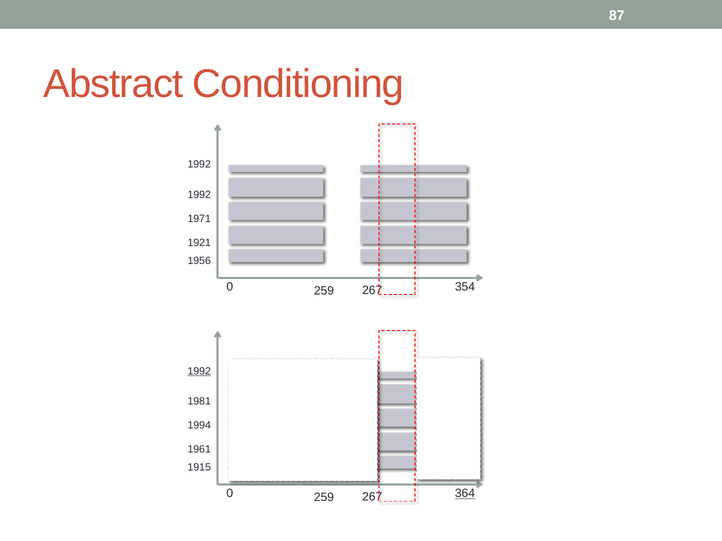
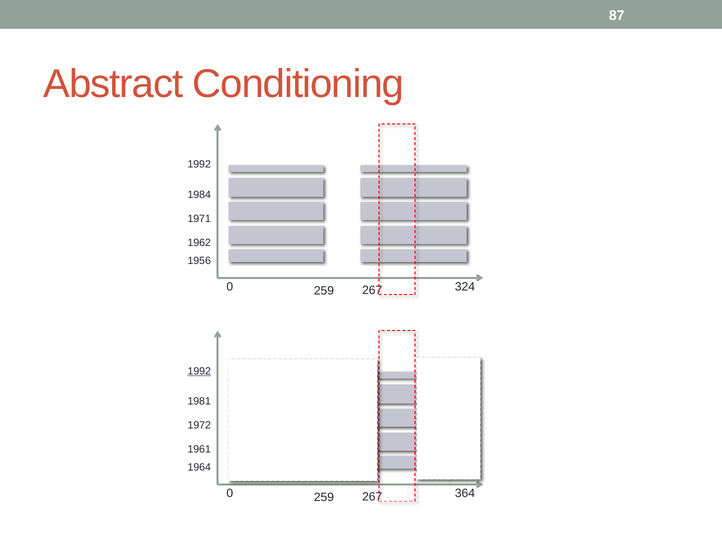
1992 at (199, 195): 1992 -> 1984
1921: 1921 -> 1962
354: 354 -> 324
1994: 1994 -> 1972
1915: 1915 -> 1964
364 underline: present -> none
